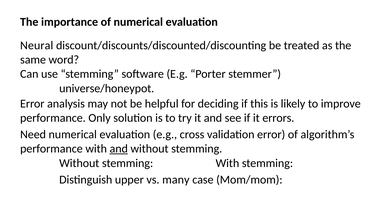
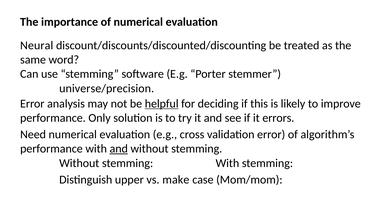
universe/honeypot: universe/honeypot -> universe/precision
helpful underline: none -> present
many: many -> make
